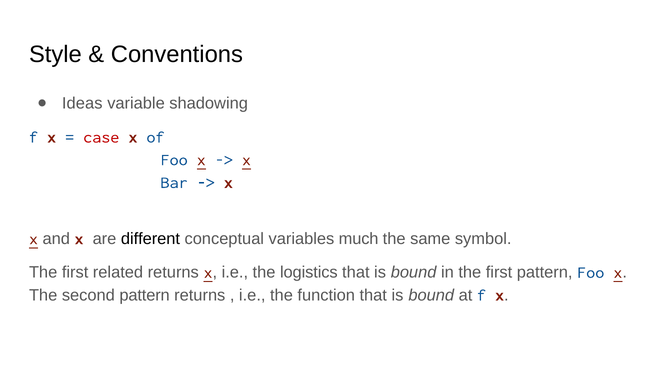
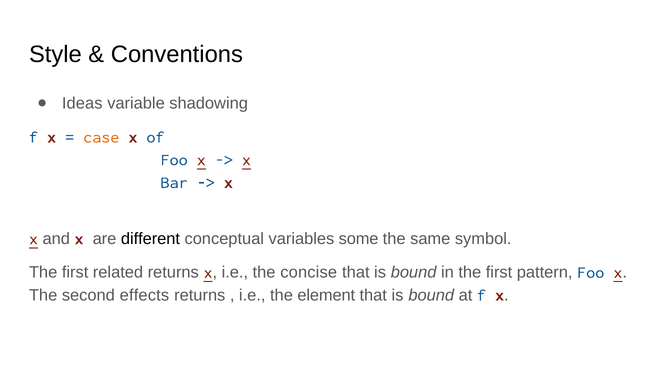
case colour: red -> orange
much: much -> some
logistics: logistics -> concise
second pattern: pattern -> effects
function: function -> element
